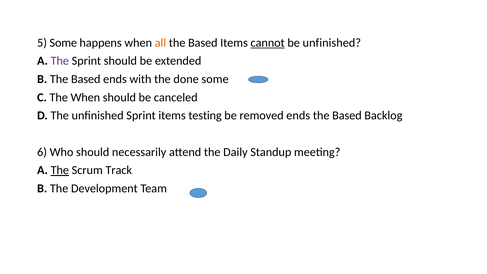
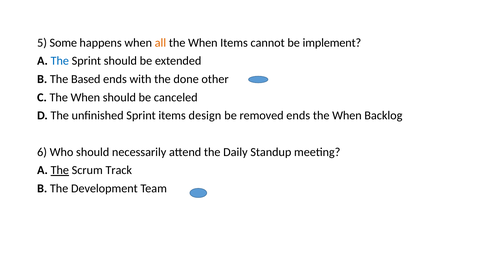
Based at (203, 43): Based -> When
cannot underline: present -> none
be unfinished: unfinished -> implement
The at (60, 61) colour: purple -> blue
done some: some -> other
testing: testing -> design
Based at (347, 116): Based -> When
